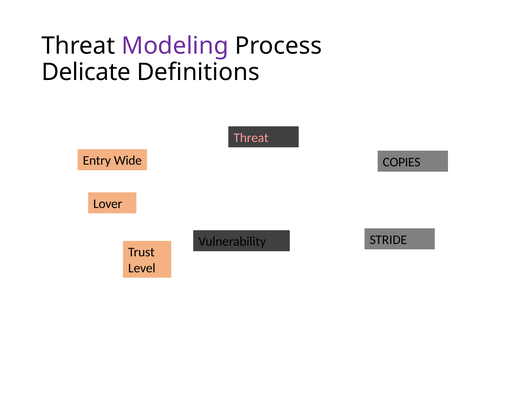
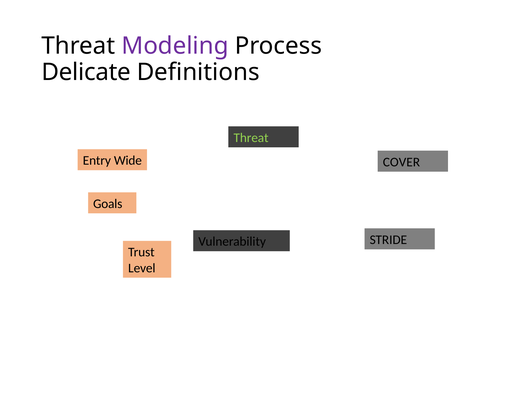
Threat at (251, 138) colour: pink -> light green
COPIES: COPIES -> COVER
Lover: Lover -> Goals
